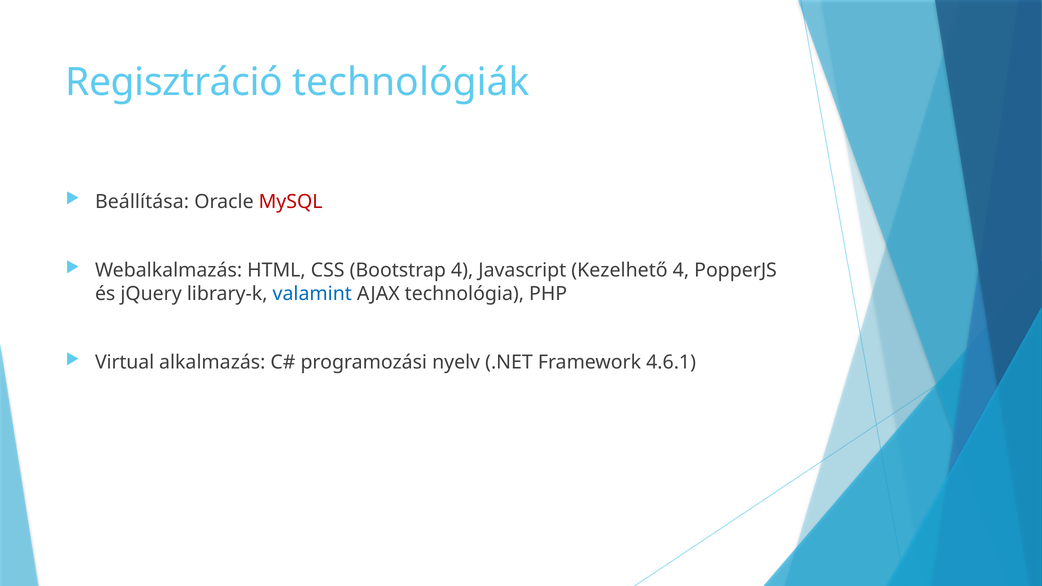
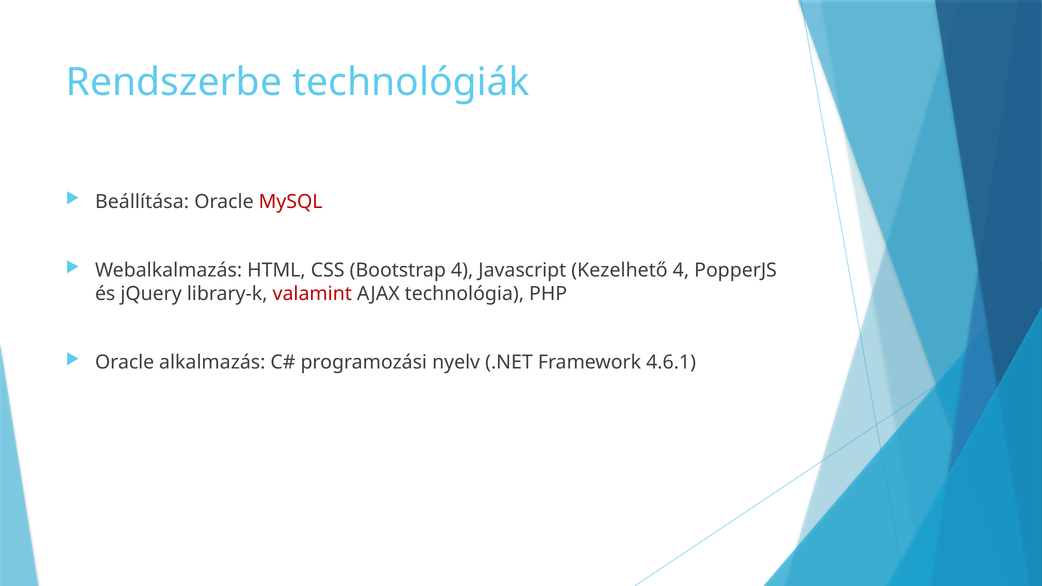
Regisztráció: Regisztráció -> Rendszerbe
valamint colour: blue -> red
Virtual at (125, 362): Virtual -> Oracle
